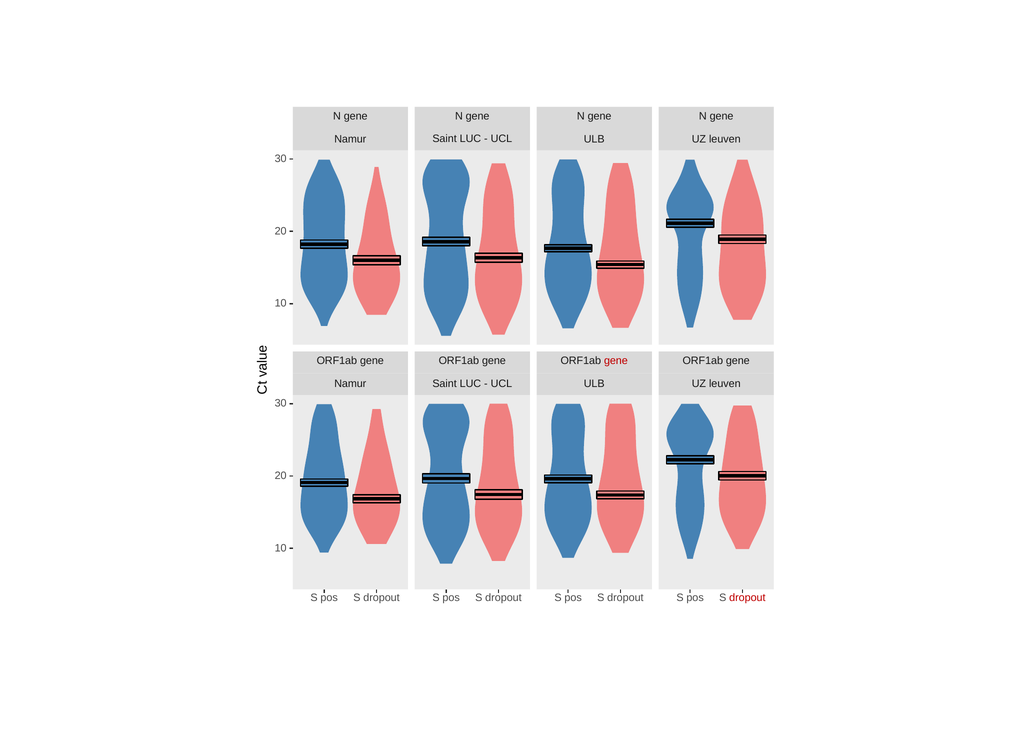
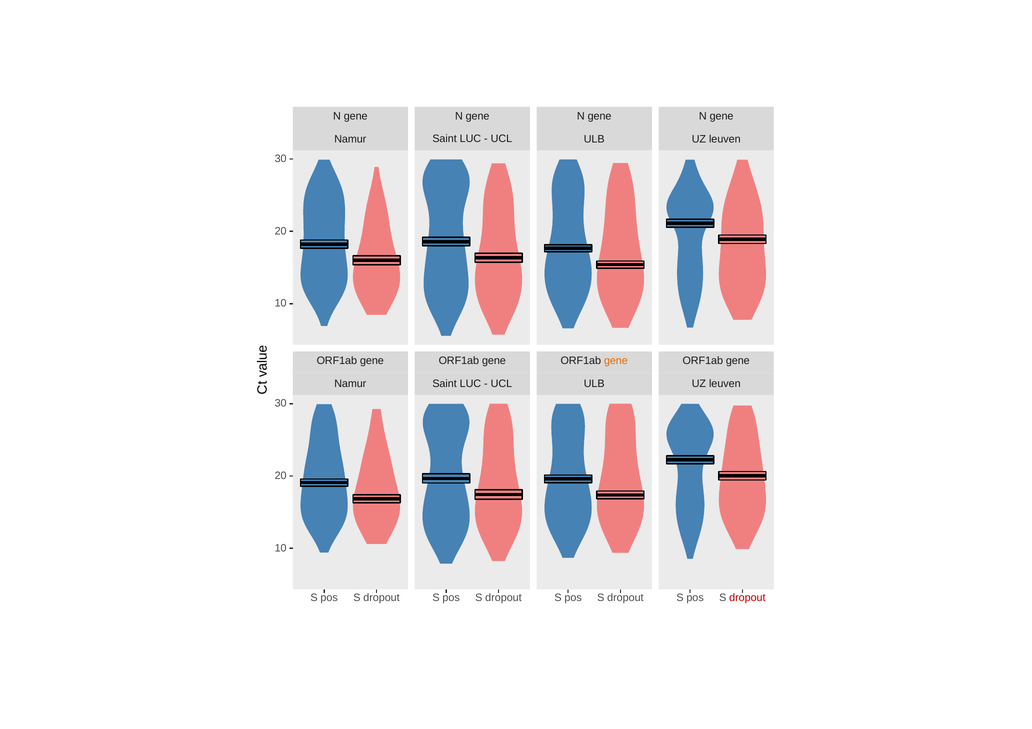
gene at (616, 361) colour: red -> orange
